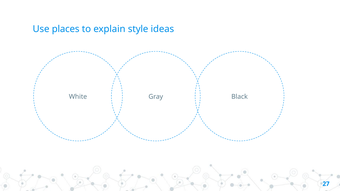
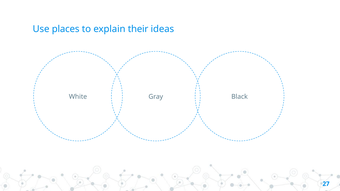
style: style -> their
